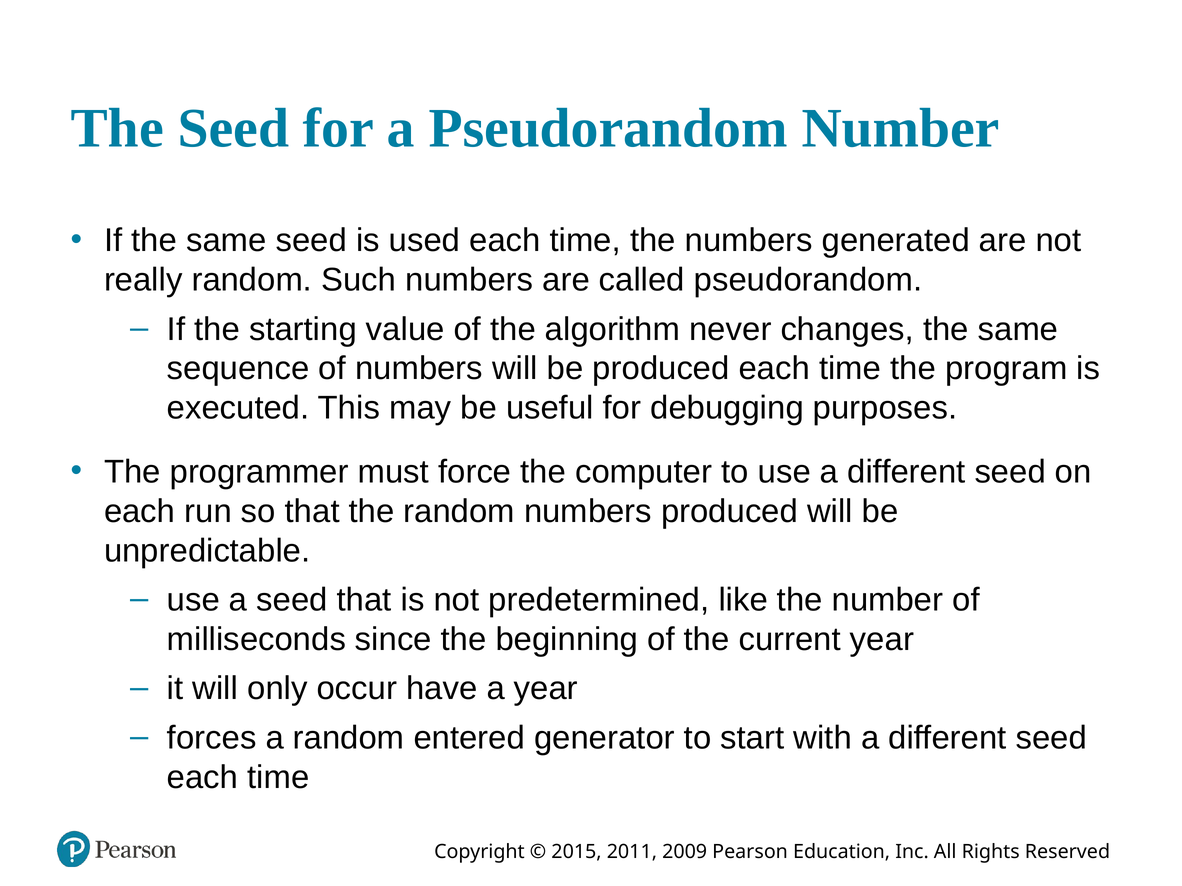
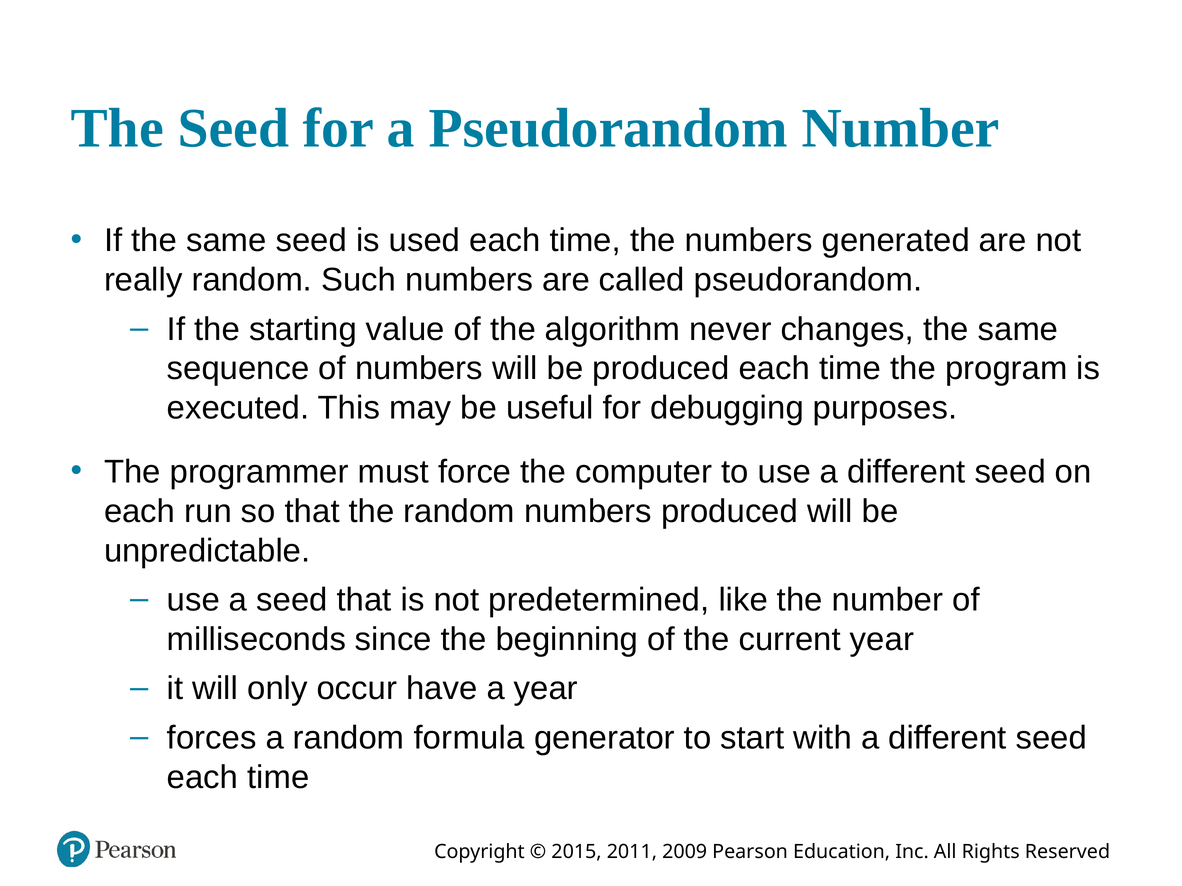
entered: entered -> formula
